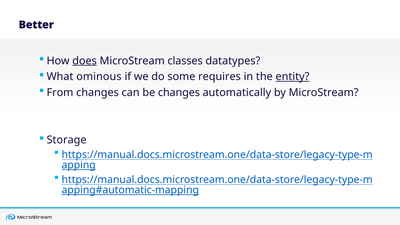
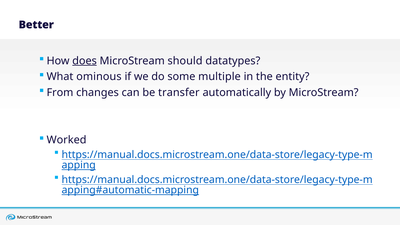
classes: classes -> should
requires: requires -> multiple
entity underline: present -> none
be changes: changes -> transfer
Storage: Storage -> Worked
